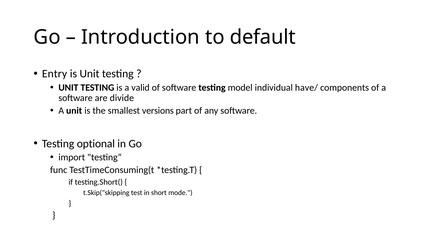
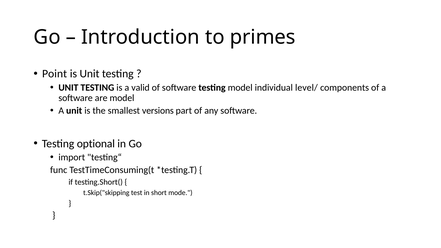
default: default -> primes
Entry: Entry -> Point
have/: have/ -> level/
are divide: divide -> model
